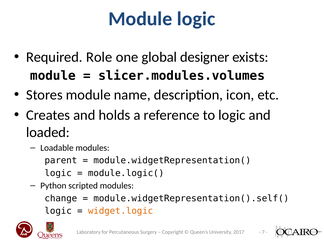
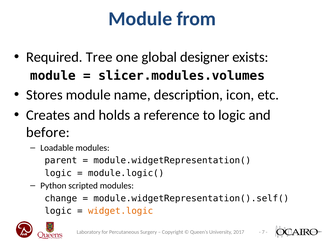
Module logic: logic -> from
Role: Role -> Tree
loaded: loaded -> before
